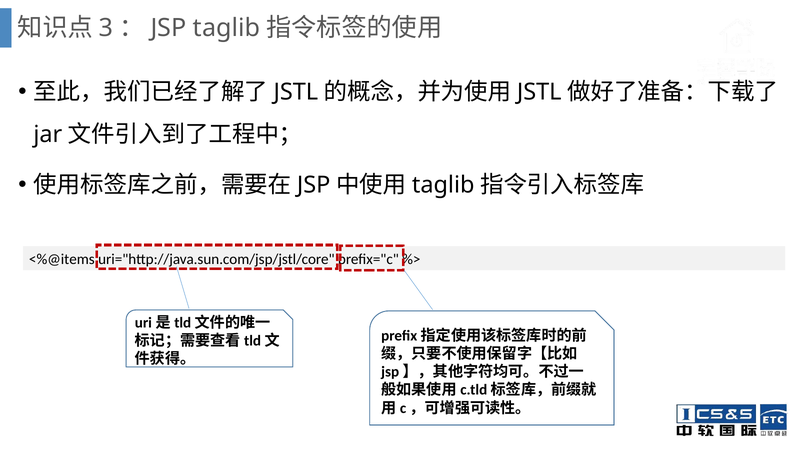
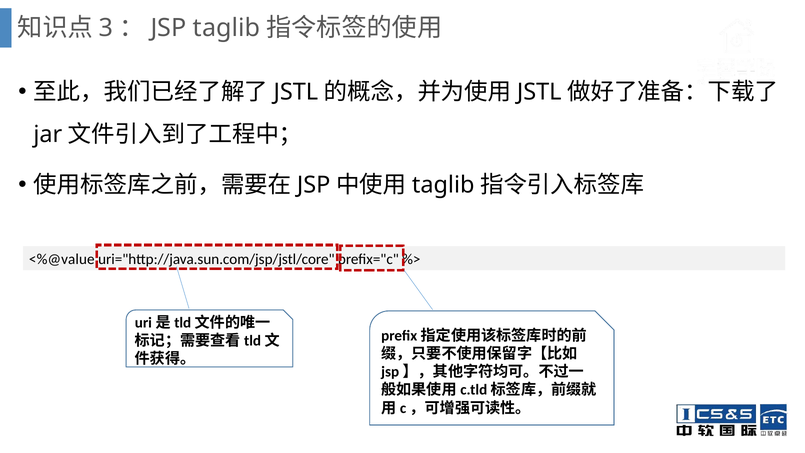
<%@items: <%@items -> <%@value
